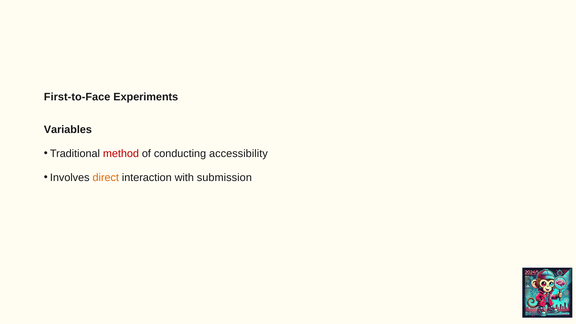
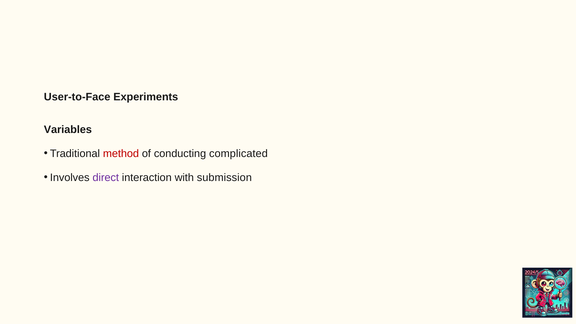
First-to-Face: First-to-Face -> User-to-Face
accessibility: accessibility -> complicated
direct colour: orange -> purple
